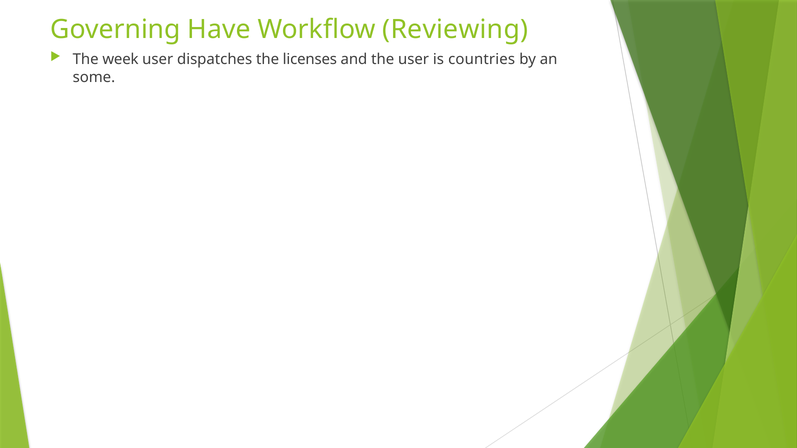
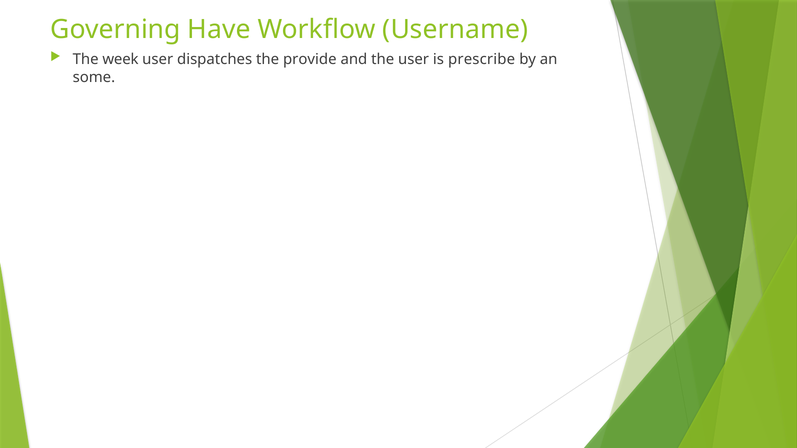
Reviewing: Reviewing -> Username
licenses: licenses -> provide
countries: countries -> prescribe
